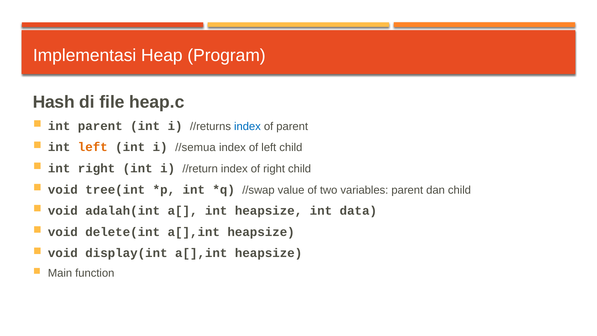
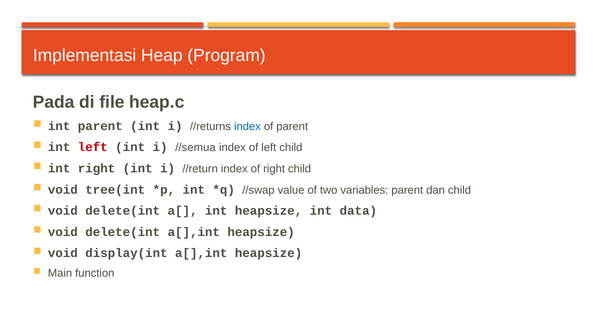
Hash: Hash -> Pada
left at (93, 147) colour: orange -> red
adalah(int at (123, 211): adalah(int -> delete(int
